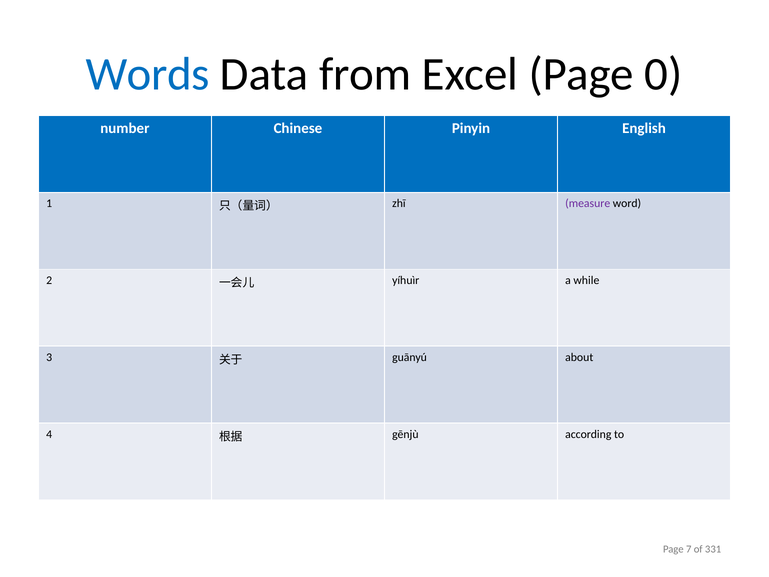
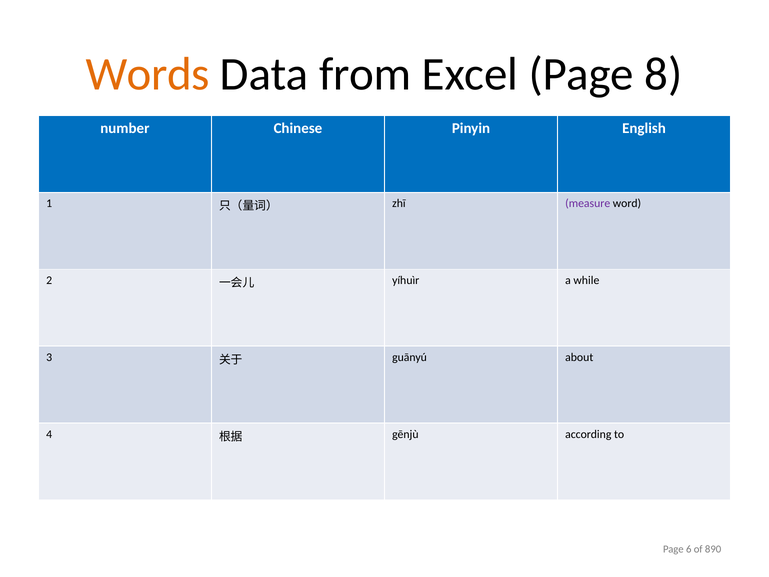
Words colour: blue -> orange
0: 0 -> 8
7: 7 -> 6
331: 331 -> 890
